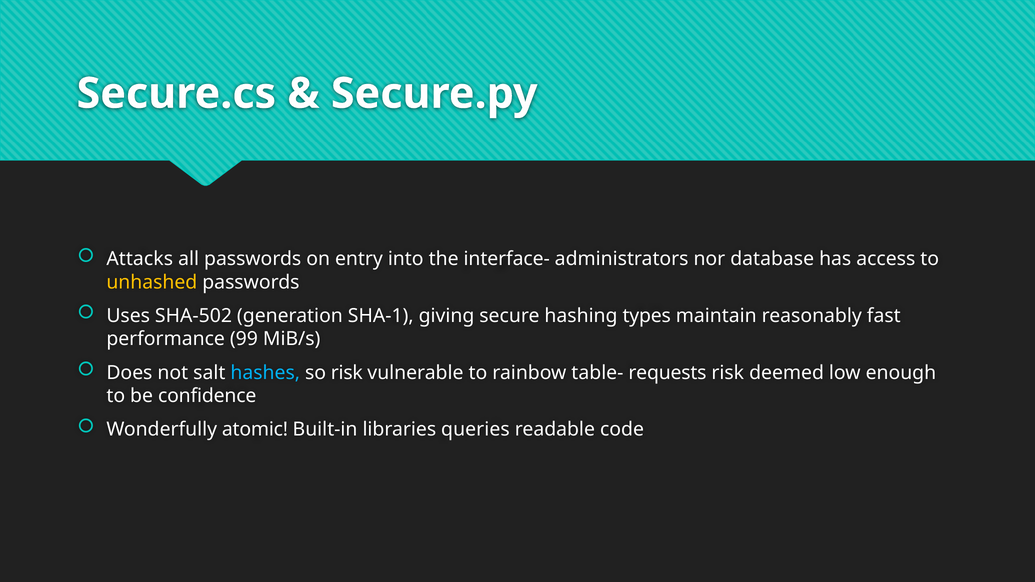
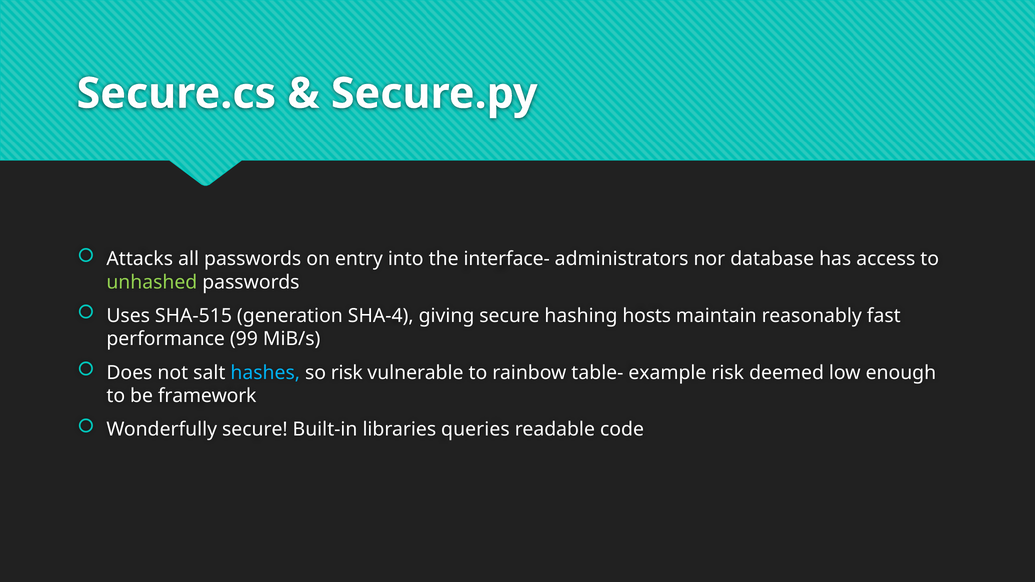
unhashed colour: yellow -> light green
SHA-502: SHA-502 -> SHA-515
SHA-1: SHA-1 -> SHA-4
types: types -> hosts
requests: requests -> example
confidence: confidence -> framework
Wonderfully atomic: atomic -> secure
